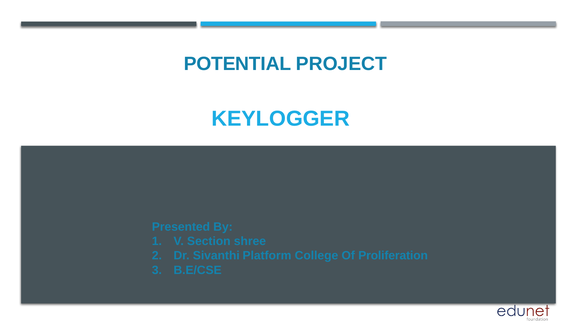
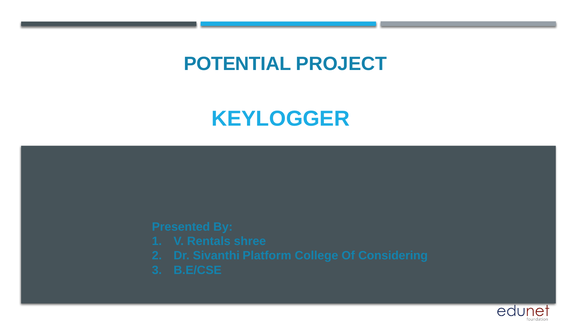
Section: Section -> Rentals
Proliferation: Proliferation -> Considering
